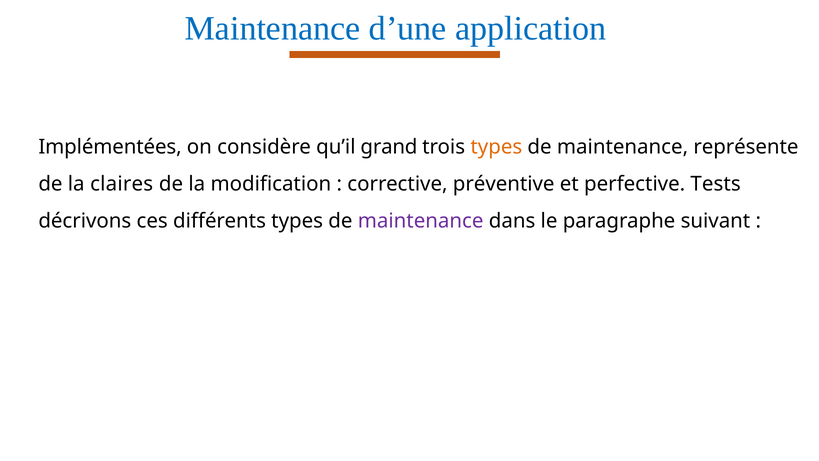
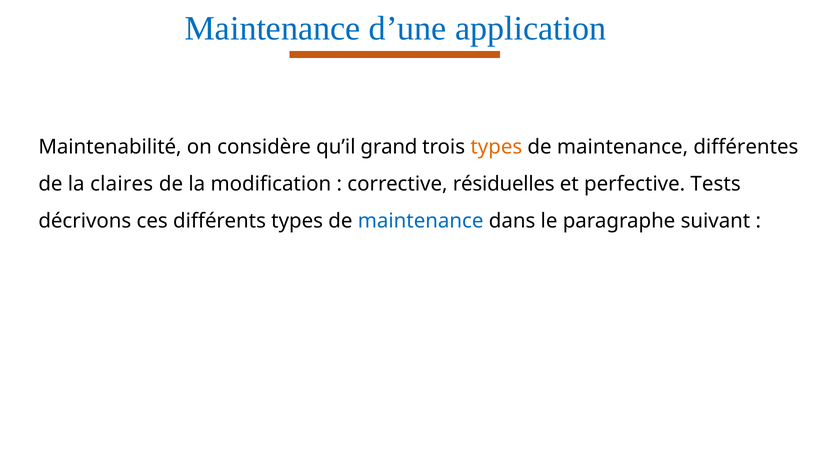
Implémentées: Implémentées -> Maintenabilité
représente: représente -> différentes
préventive: préventive -> résiduelles
maintenance at (421, 221) colour: purple -> blue
